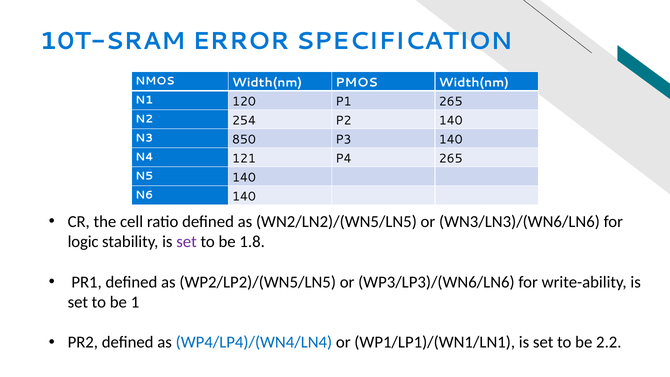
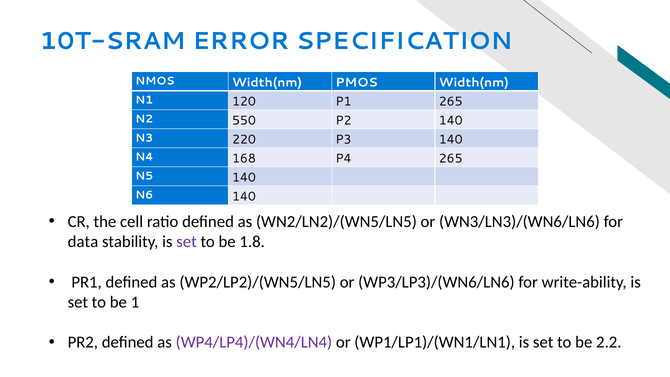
254: 254 -> 550
850: 850 -> 220
121: 121 -> 168
logic: logic -> data
WP4/LP4)/(WN4/LN4 colour: blue -> purple
